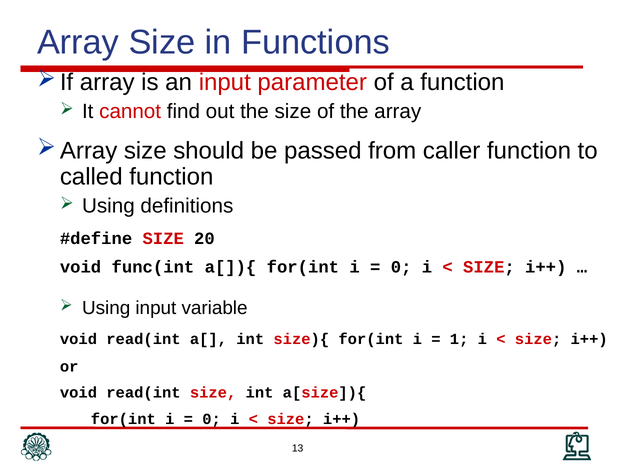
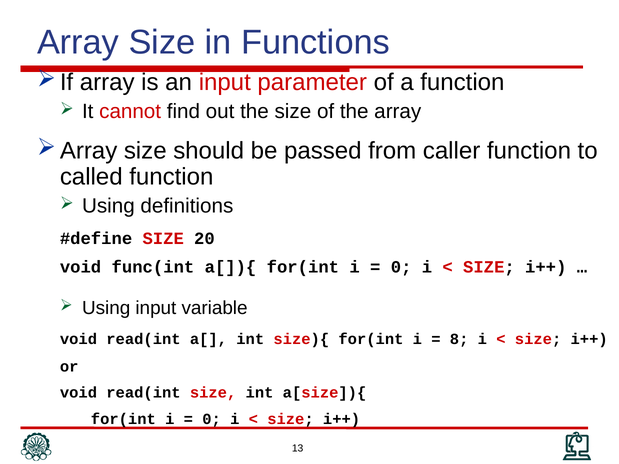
1: 1 -> 8
